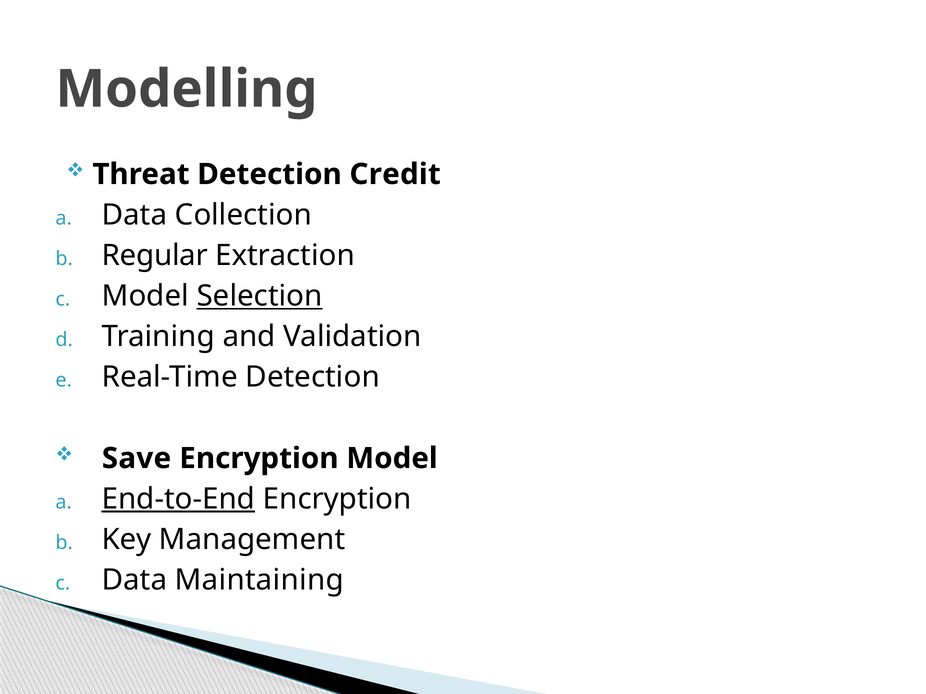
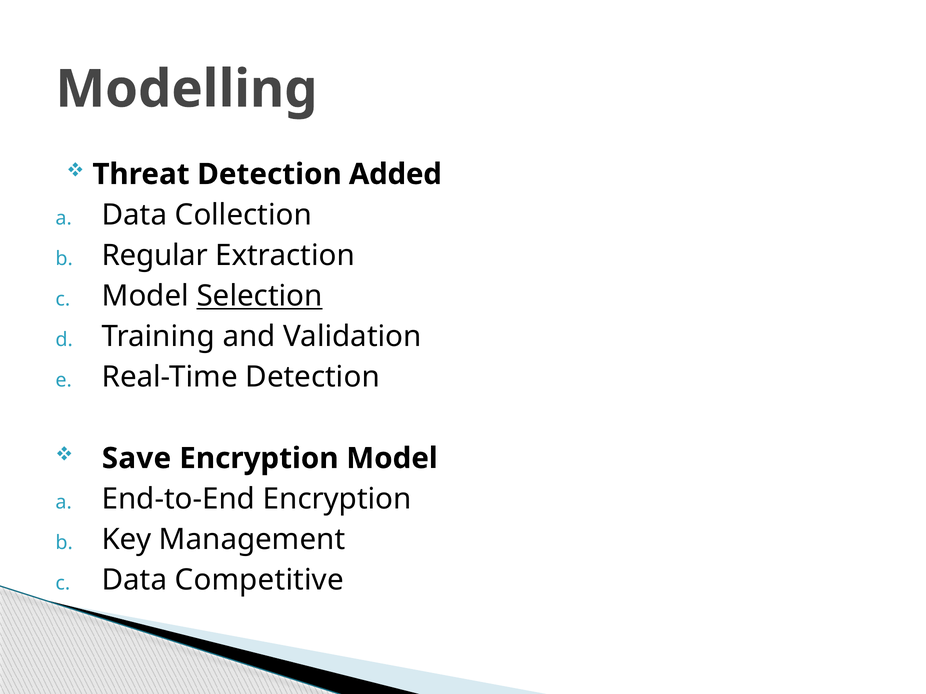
Credit: Credit -> Added
End-to-End underline: present -> none
Maintaining: Maintaining -> Competitive
